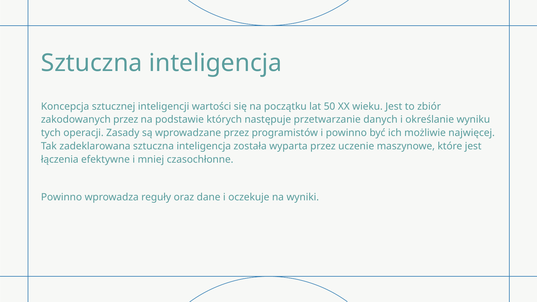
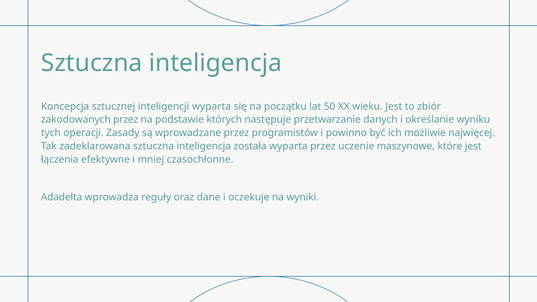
inteligencji wartości: wartości -> wyparta
Powinno at (61, 197): Powinno -> Adadelta
